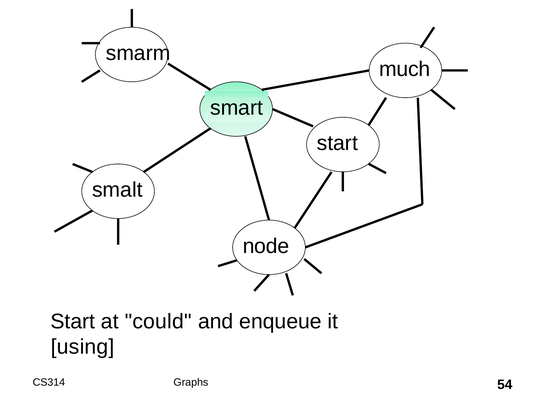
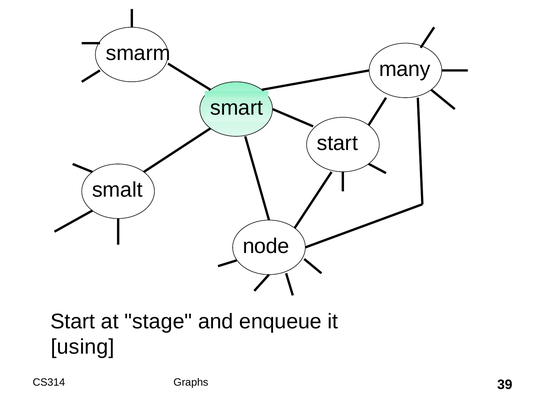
much: much -> many
could: could -> stage
54: 54 -> 39
